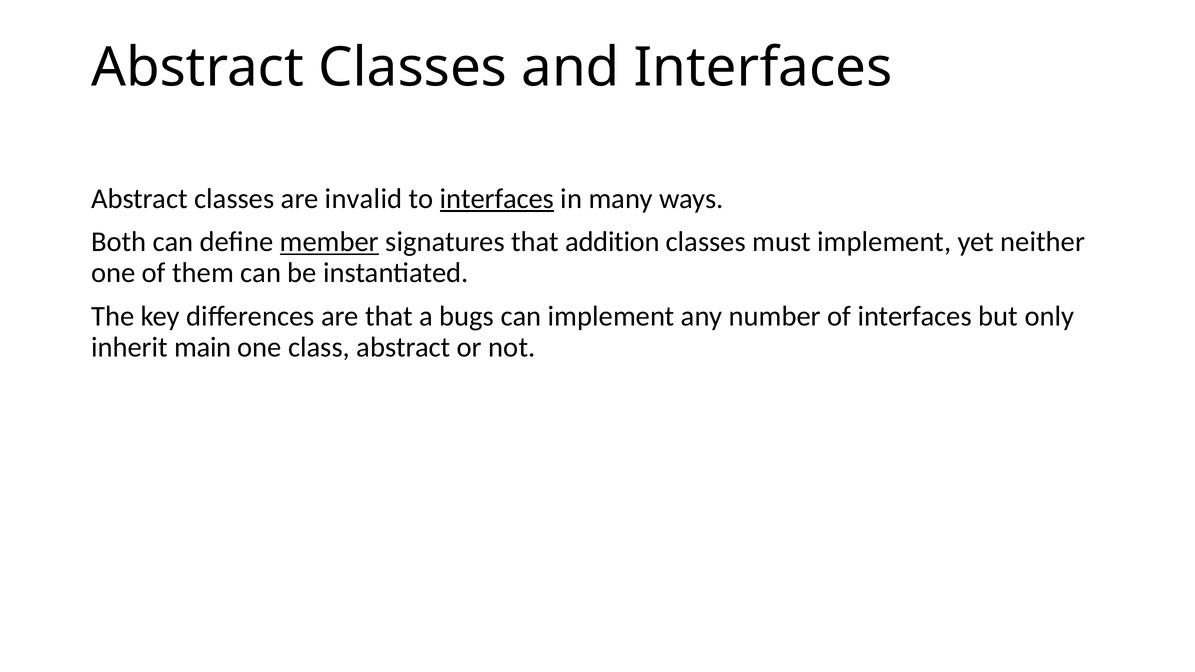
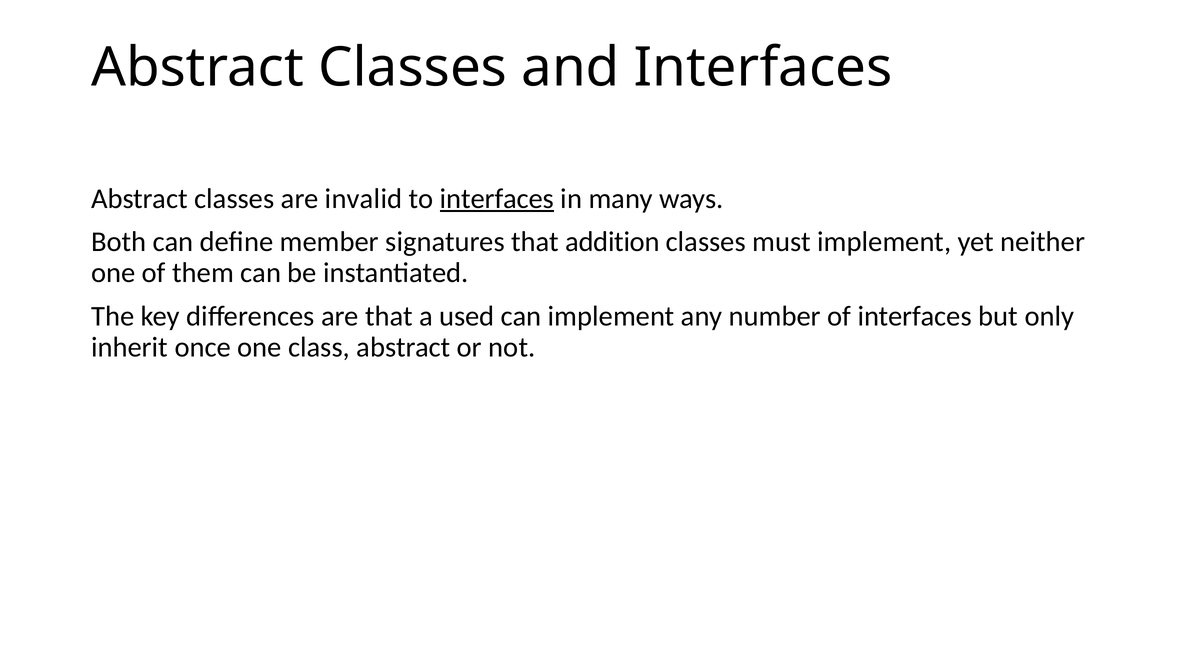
member underline: present -> none
bugs: bugs -> used
main: main -> once
